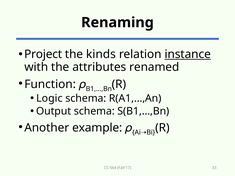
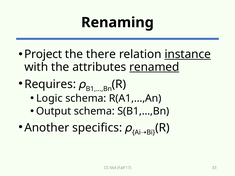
kinds: kinds -> there
renamed underline: none -> present
Function: Function -> Requires
example: example -> specifics
